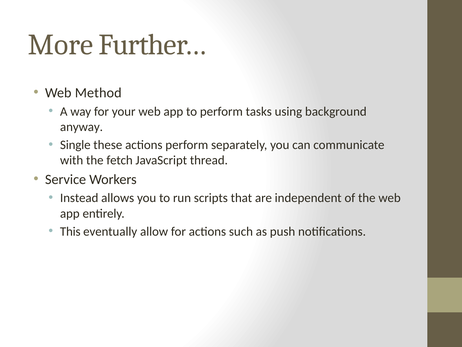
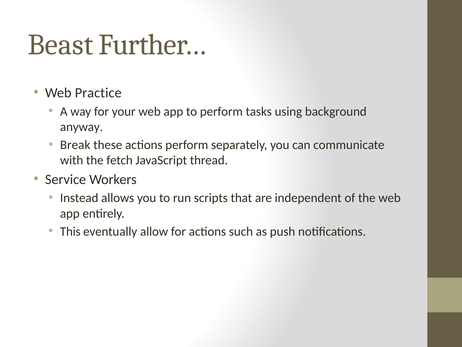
More: More -> Beast
Method: Method -> Practice
Single: Single -> Break
